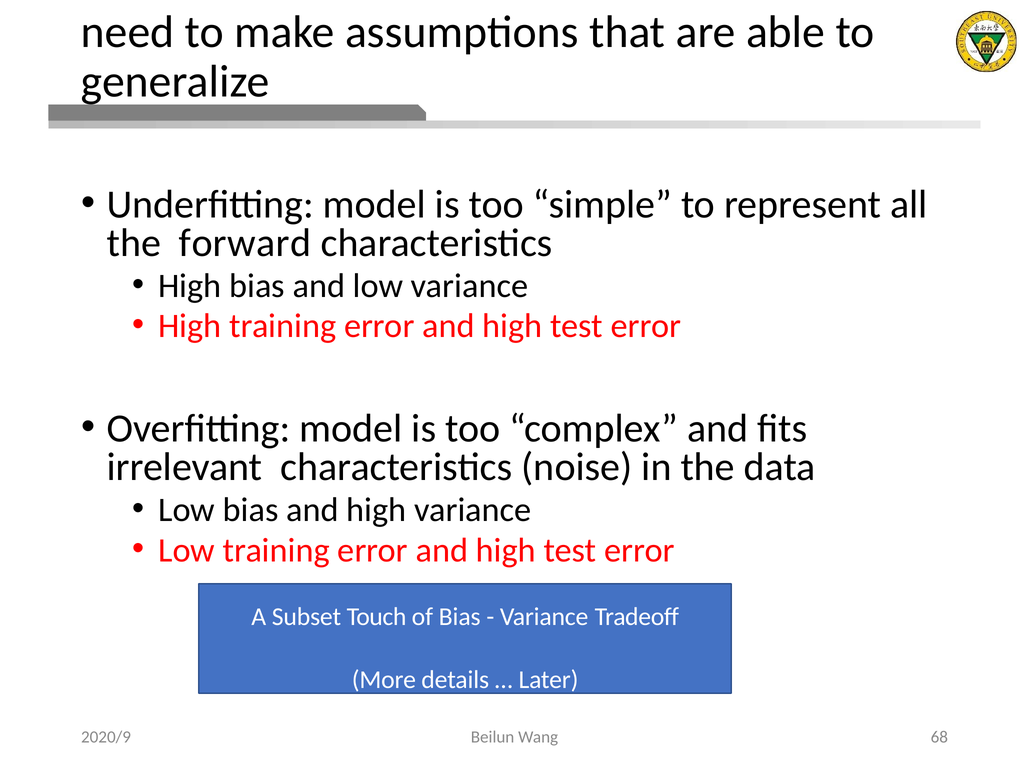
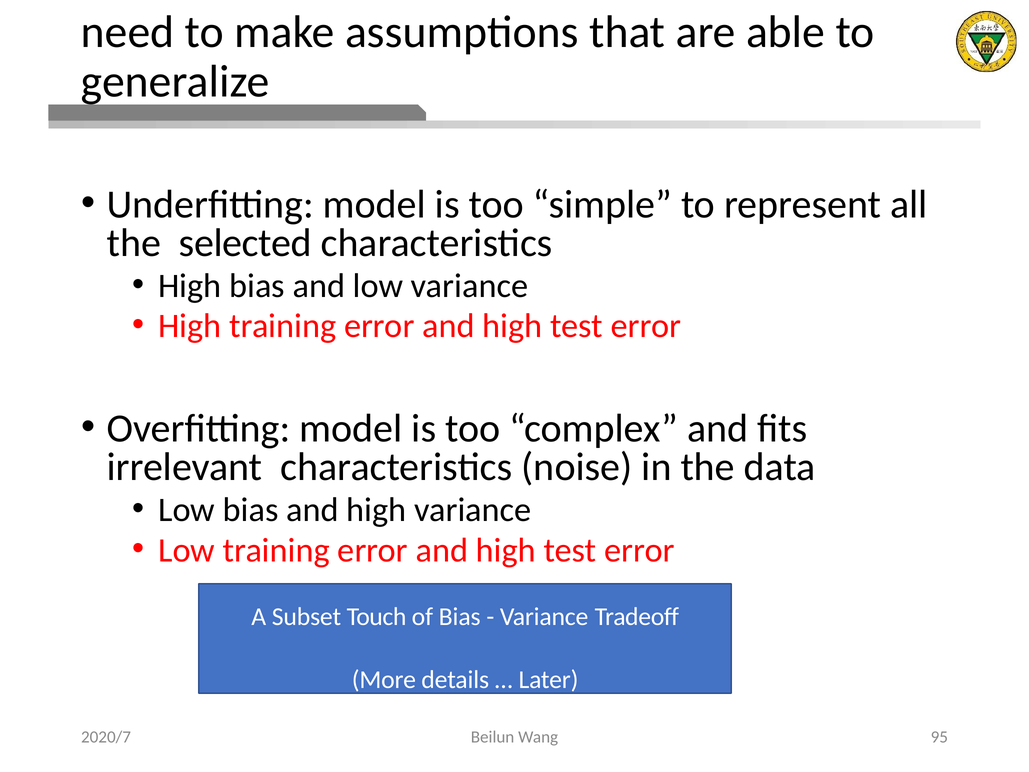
forward: forward -> selected
68: 68 -> 95
2020/9: 2020/9 -> 2020/7
